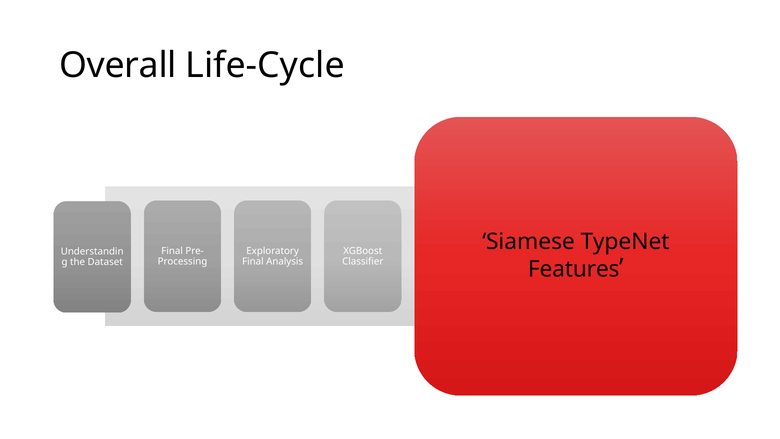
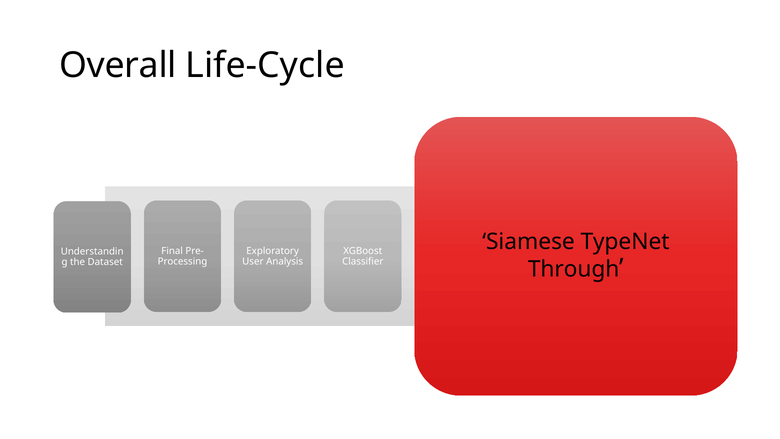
Final at (253, 261): Final -> User
Features: Features -> Through
